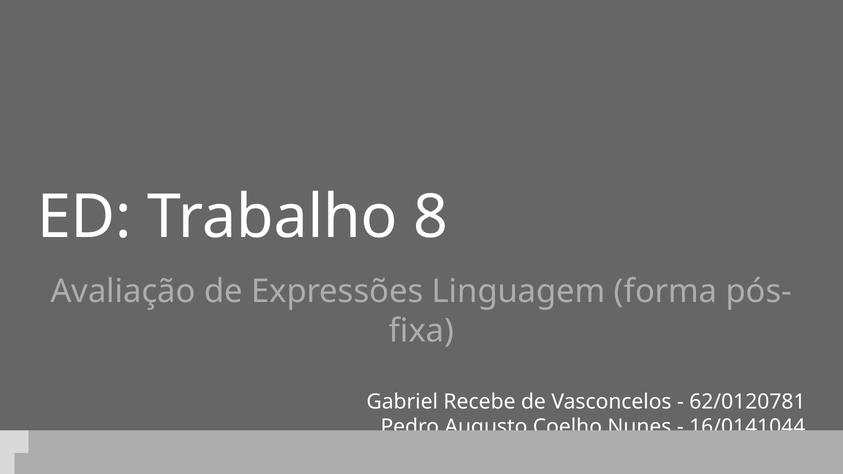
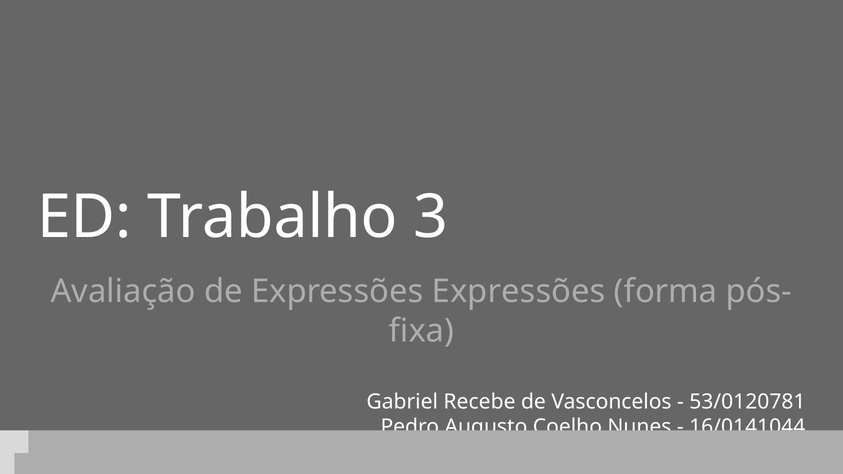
8: 8 -> 3
Expressões Linguagem: Linguagem -> Expressões
62/0120781: 62/0120781 -> 53/0120781
